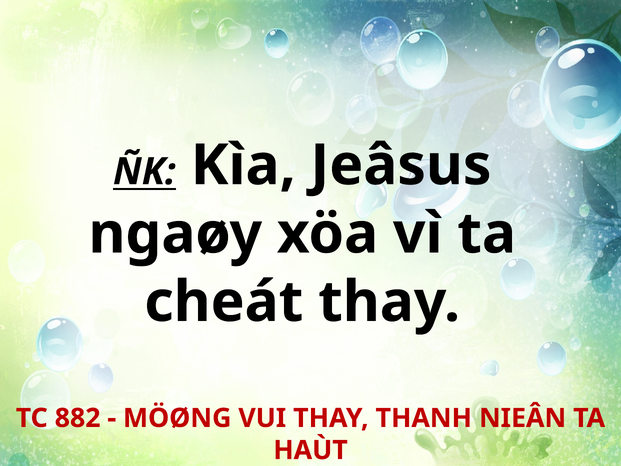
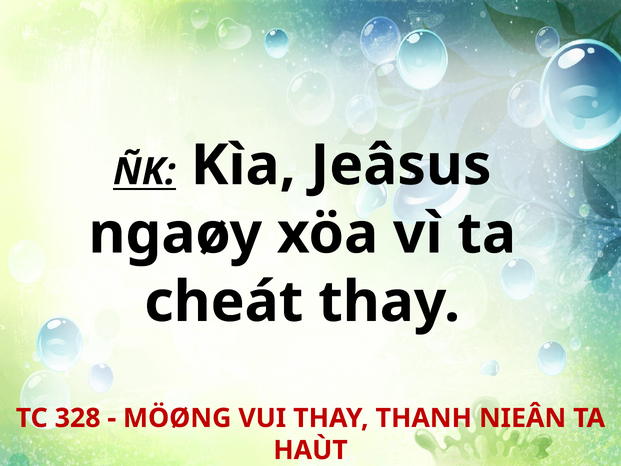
882: 882 -> 328
